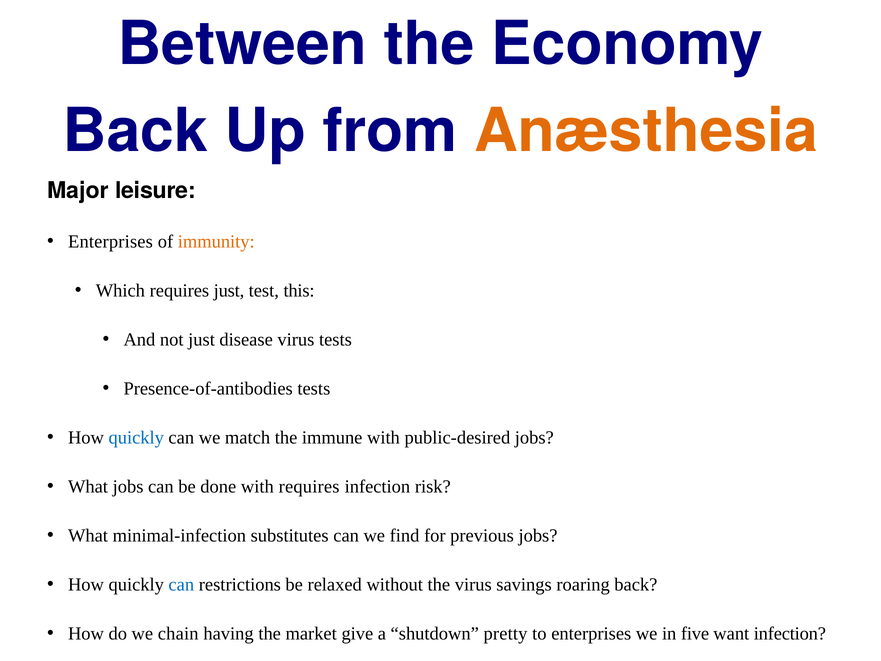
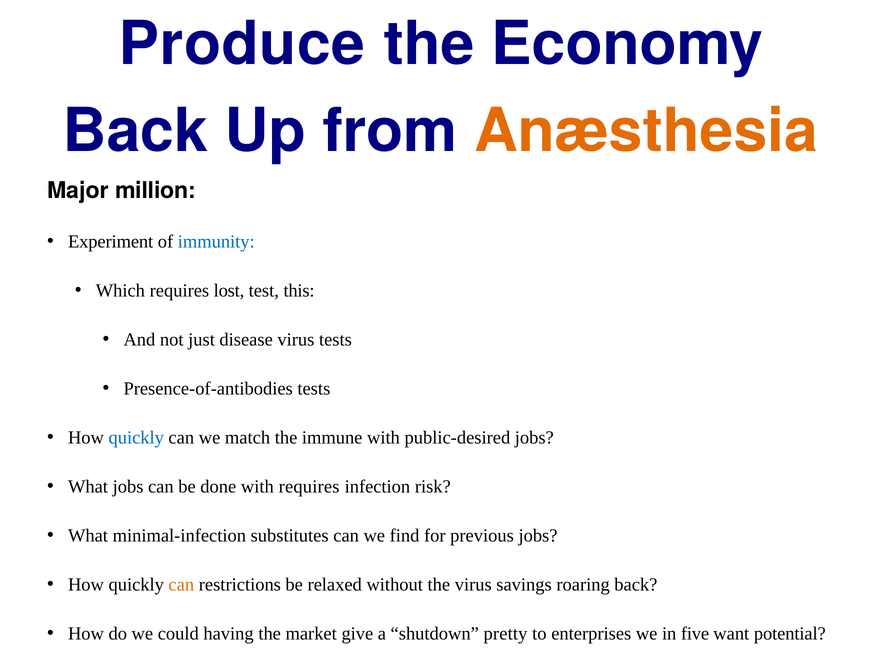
Between: Between -> Produce
leisure: leisure -> million
Enterprises at (110, 242): Enterprises -> Experiment
immunity colour: orange -> blue
requires just: just -> lost
can at (181, 584) colour: blue -> orange
chain: chain -> could
want infection: infection -> potential
